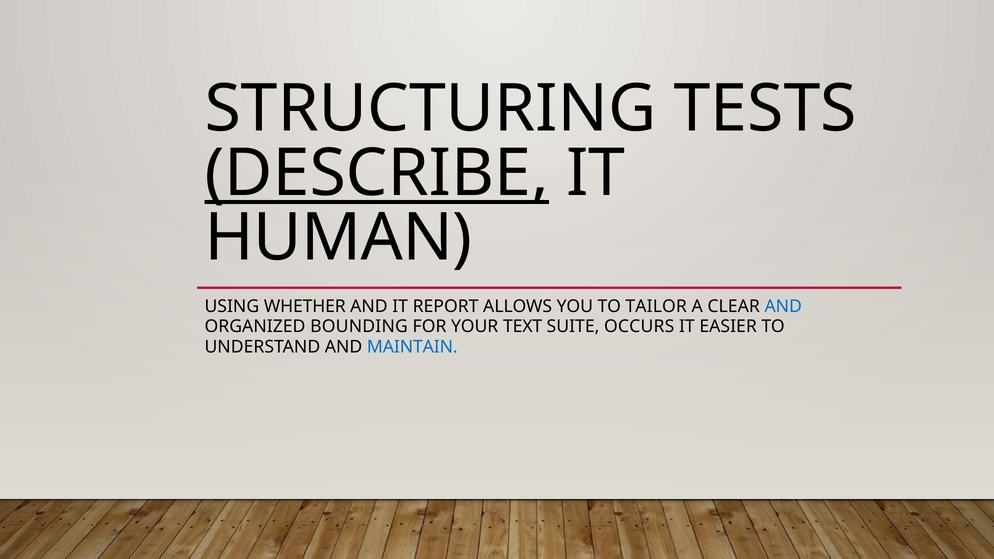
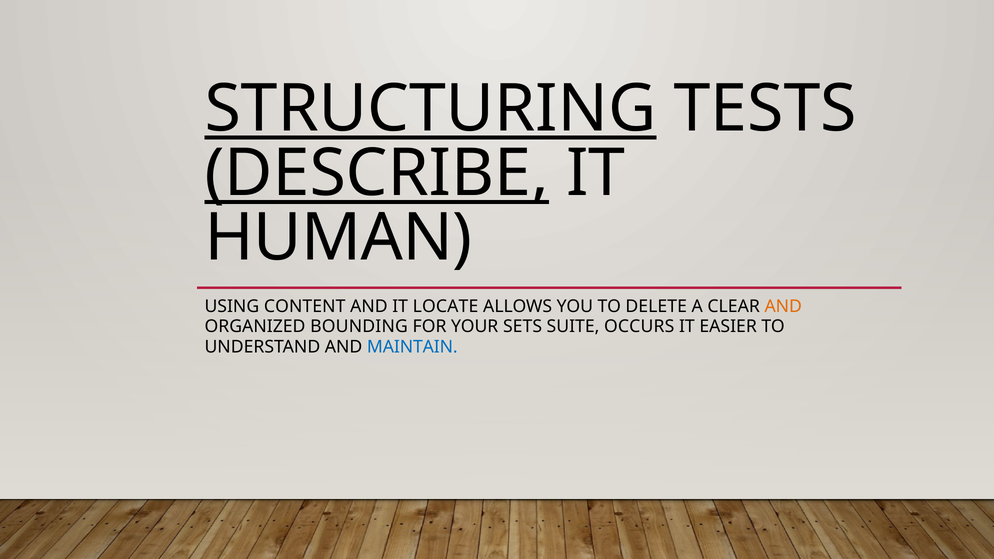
STRUCTURING underline: none -> present
WHETHER: WHETHER -> CONTENT
REPORT: REPORT -> LOCATE
TAILOR: TAILOR -> DELETE
AND at (783, 306) colour: blue -> orange
TEXT: TEXT -> SETS
